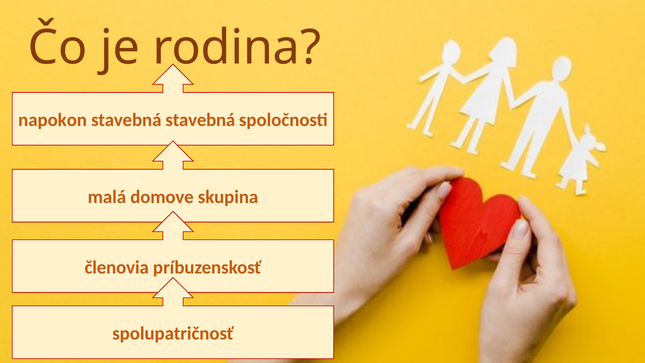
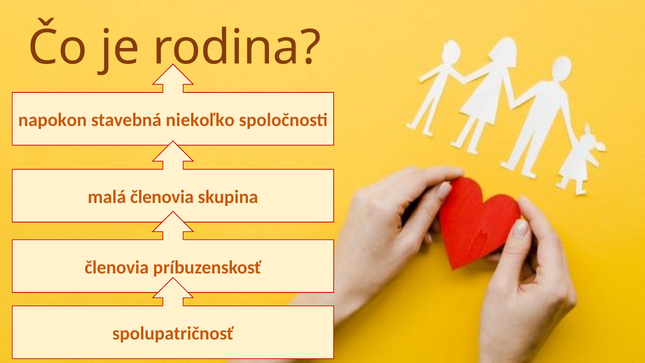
stavebná stavebná: stavebná -> niekoľko
malá domove: domove -> členovia
